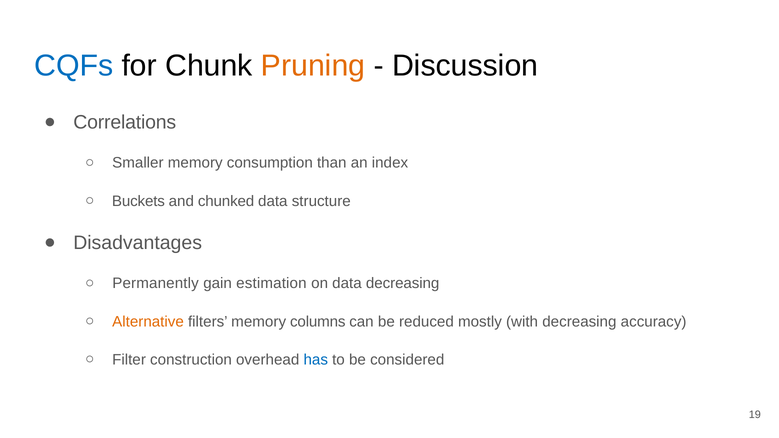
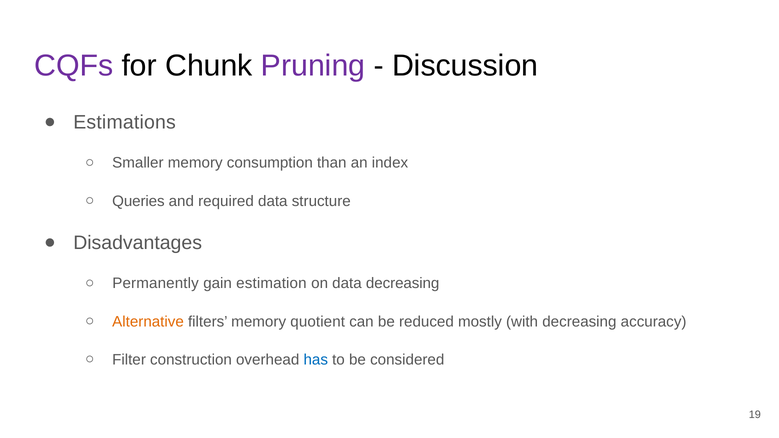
CQFs colour: blue -> purple
Pruning colour: orange -> purple
Correlations: Correlations -> Estimations
Buckets: Buckets -> Queries
chunked: chunked -> required
columns: columns -> quotient
